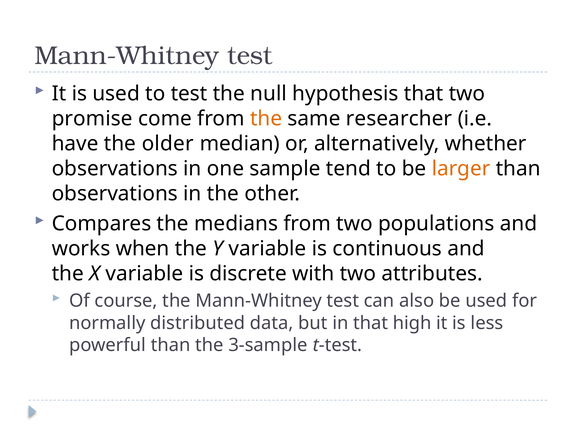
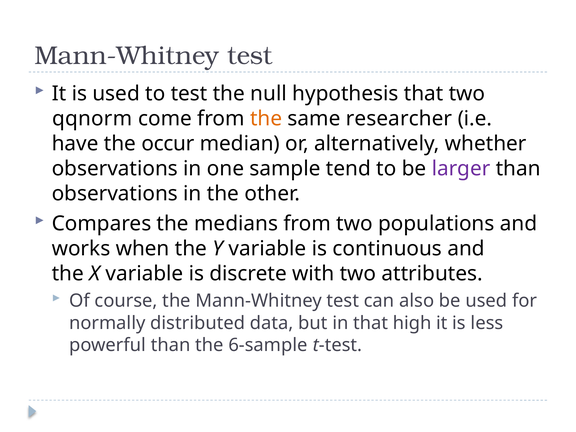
promise: promise -> qqnorm
older: older -> occur
larger colour: orange -> purple
3-sample: 3-sample -> 6-sample
